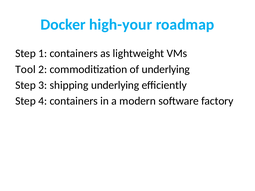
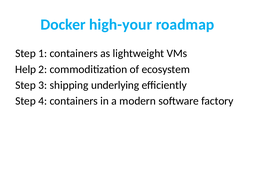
Tool: Tool -> Help
of underlying: underlying -> ecosystem
